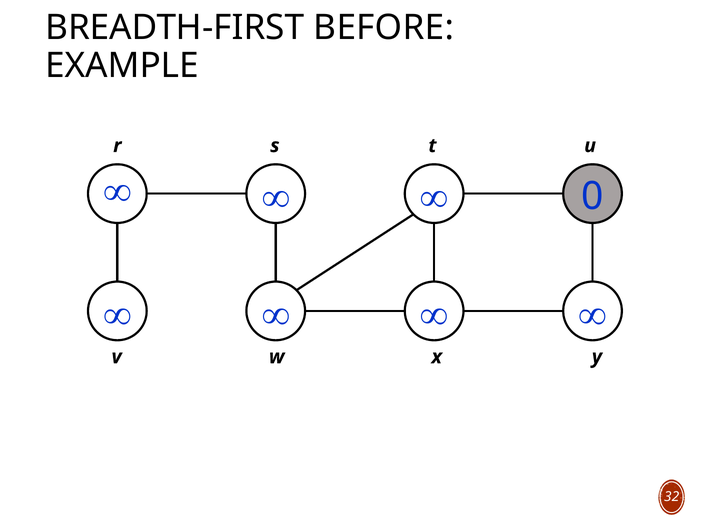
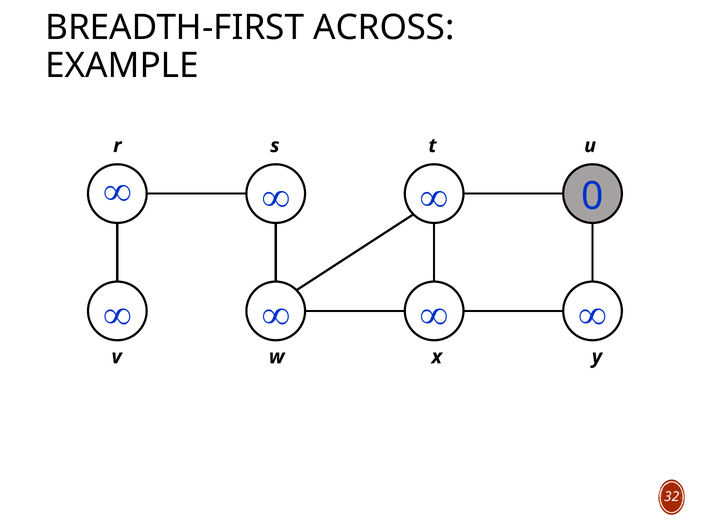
BEFORE: BEFORE -> ACROSS
